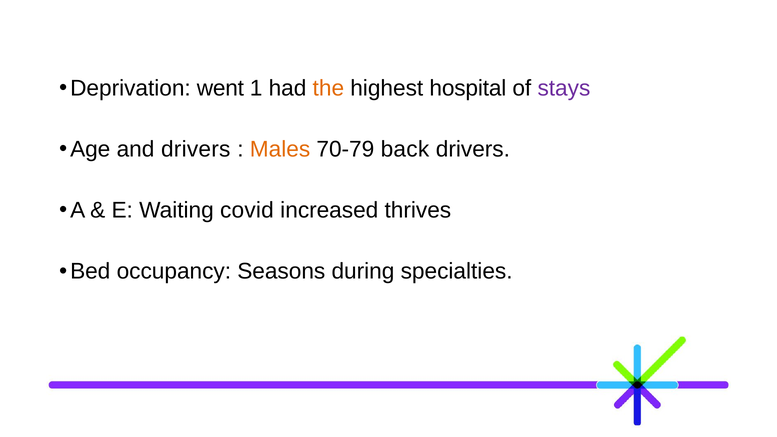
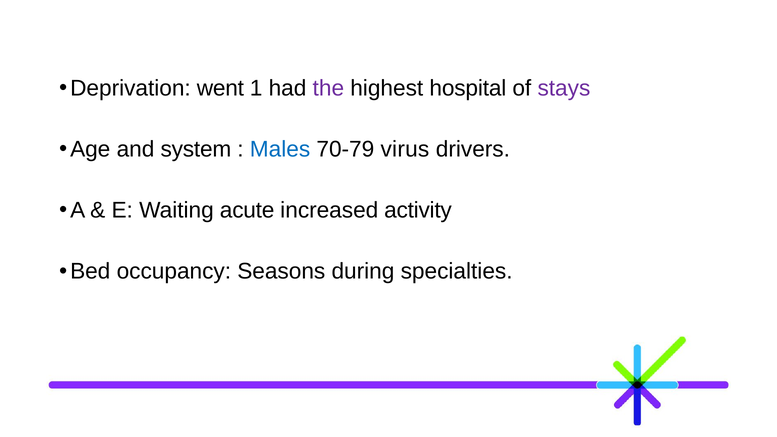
the colour: orange -> purple
and drivers: drivers -> system
Males colour: orange -> blue
back: back -> virus
covid: covid -> acute
thrives: thrives -> activity
